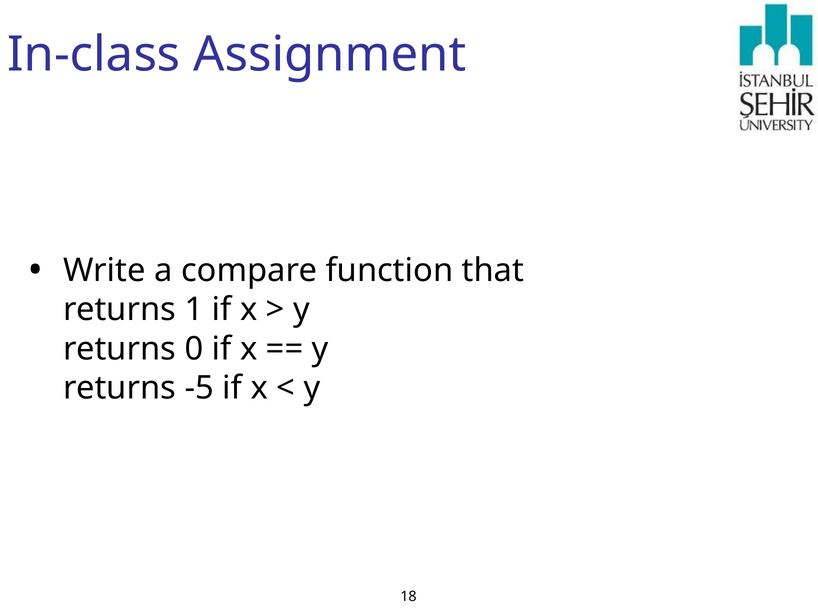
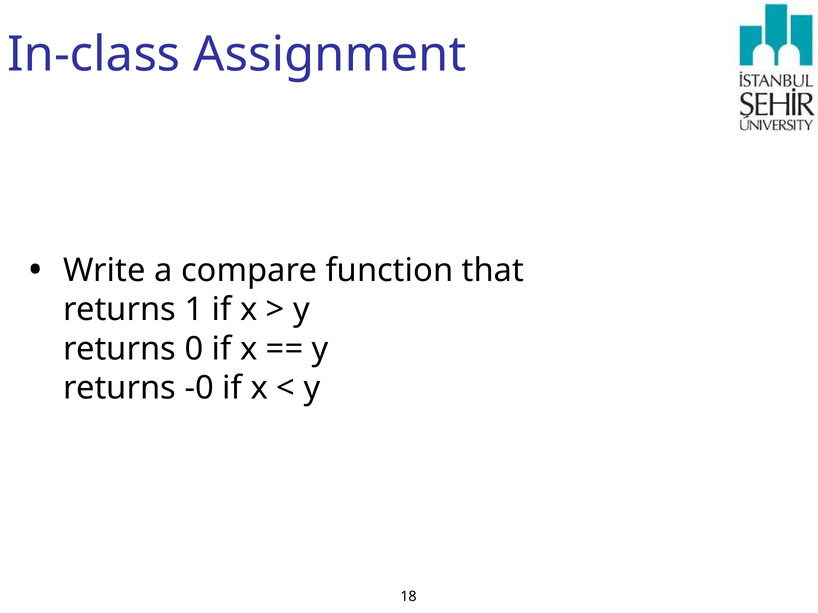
-5: -5 -> -0
